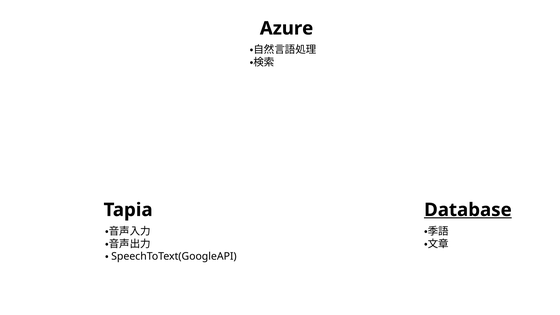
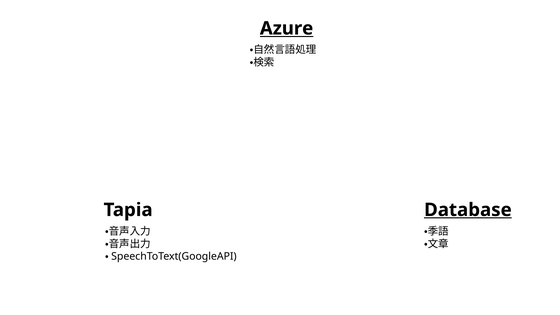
Azure underline: none -> present
